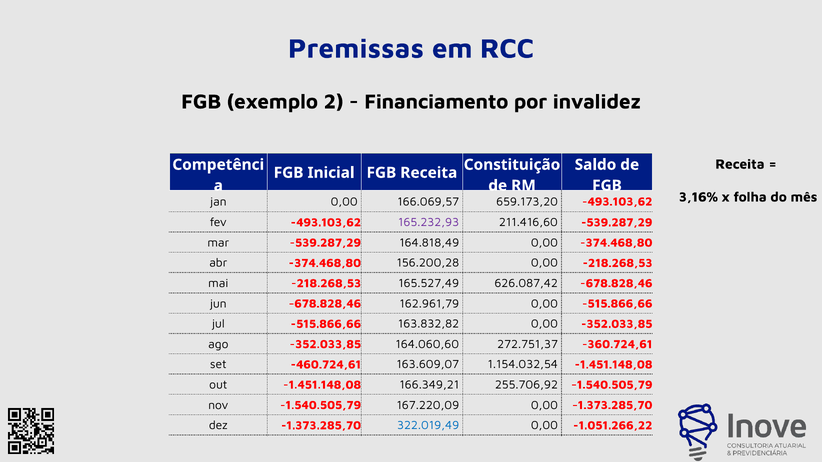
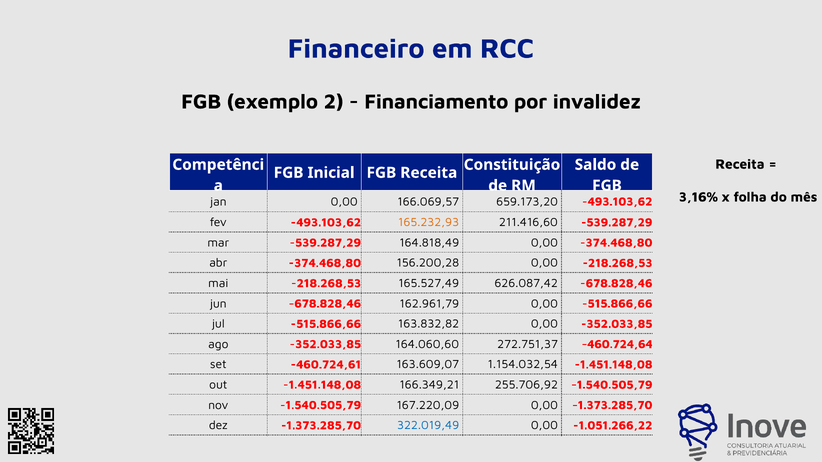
Premissas: Premissas -> Financeiro
165.232,93 colour: purple -> orange
-360.724,61: -360.724,61 -> -460.724,64
